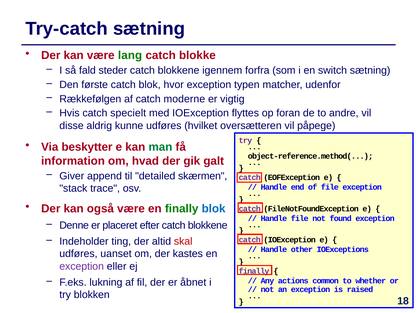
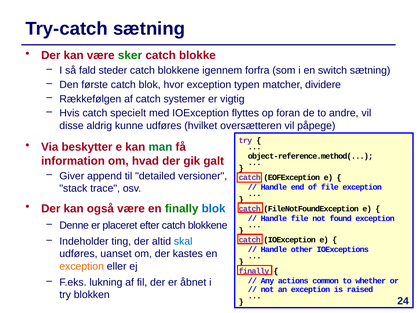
lang: lang -> sker
udenfor: udenfor -> dividere
moderne: moderne -> systemer
skærmen: skærmen -> versioner
skal colour: red -> blue
exception at (82, 266) colour: purple -> orange
18: 18 -> 24
